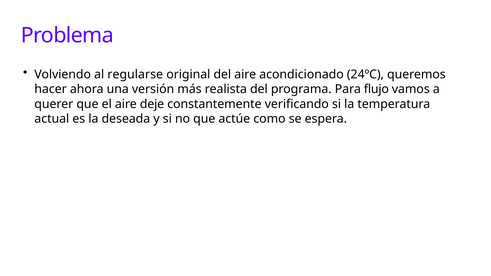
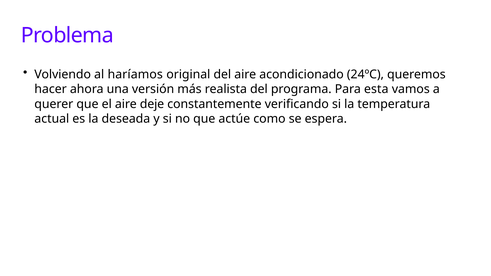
regularse: regularse -> haríamos
flujo: flujo -> esta
